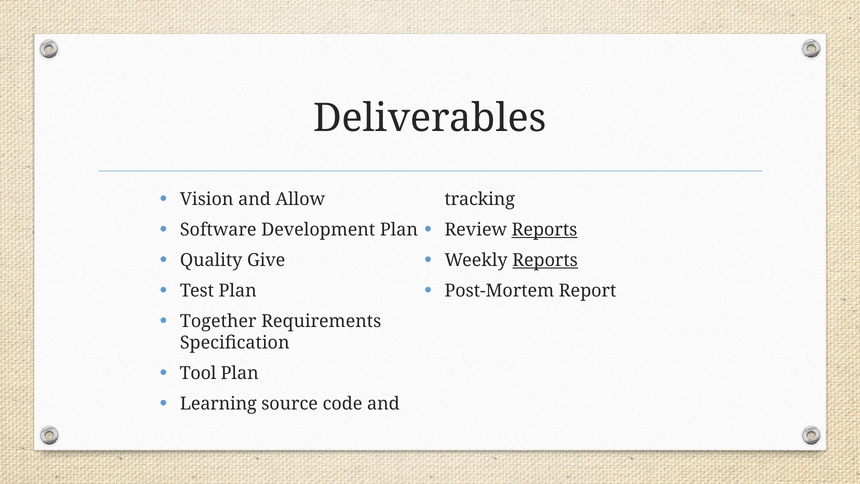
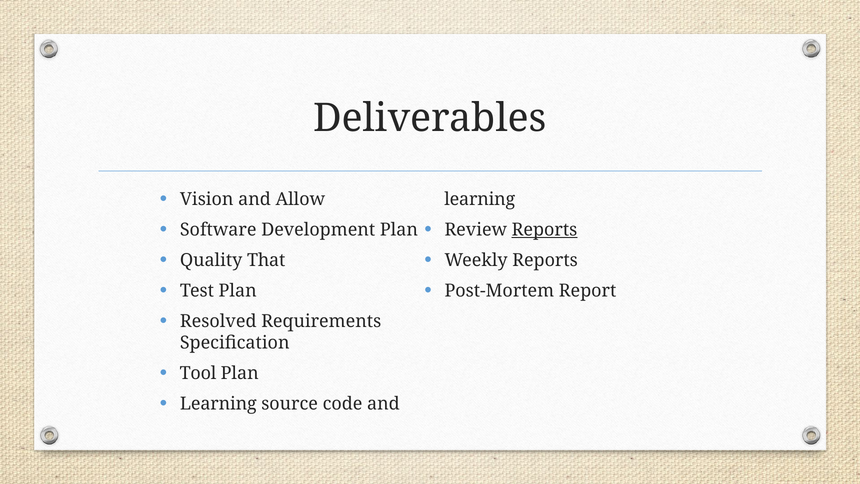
tracking at (480, 199): tracking -> learning
Give: Give -> That
Reports at (545, 260) underline: present -> none
Together: Together -> Resolved
